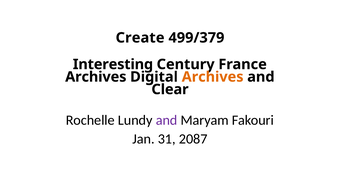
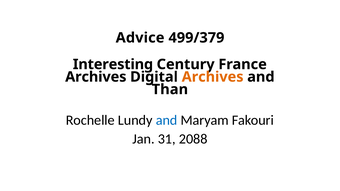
Create: Create -> Advice
Clear: Clear -> Than
and at (167, 120) colour: purple -> blue
2087: 2087 -> 2088
